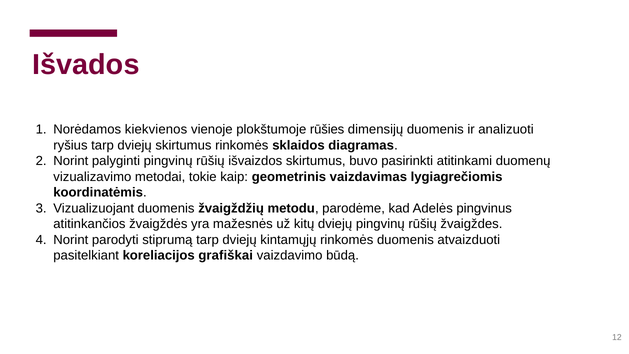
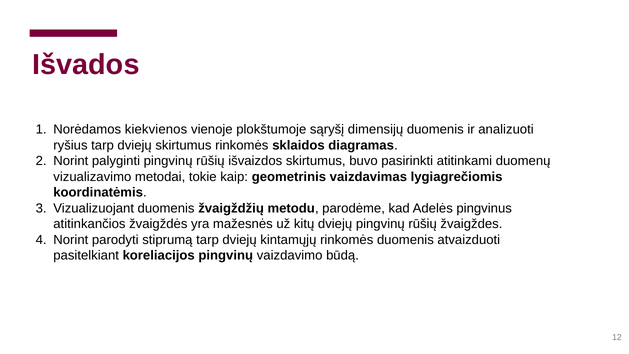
rūšies: rūšies -> sąryšį
koreliacijos grafiškai: grafiškai -> pingvinų
